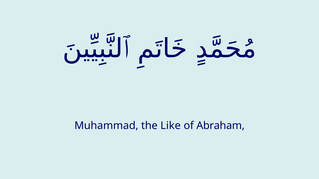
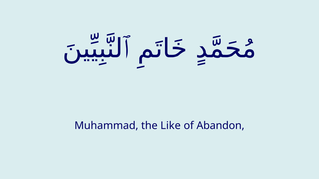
Abraham: Abraham -> Abandon
